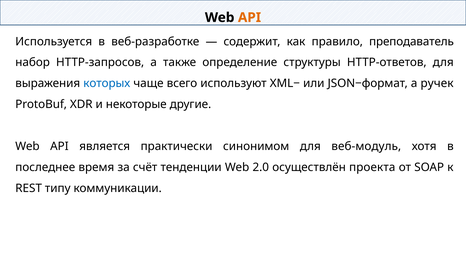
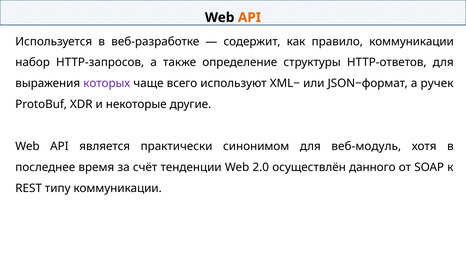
правило преподаватель: преподаватель -> коммуникации
которых colour: blue -> purple
проекта: проекта -> данного
